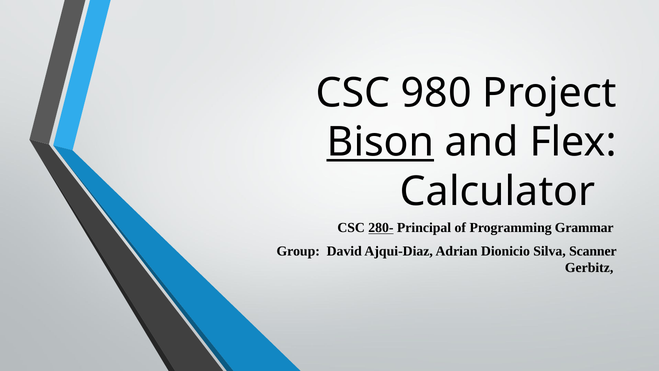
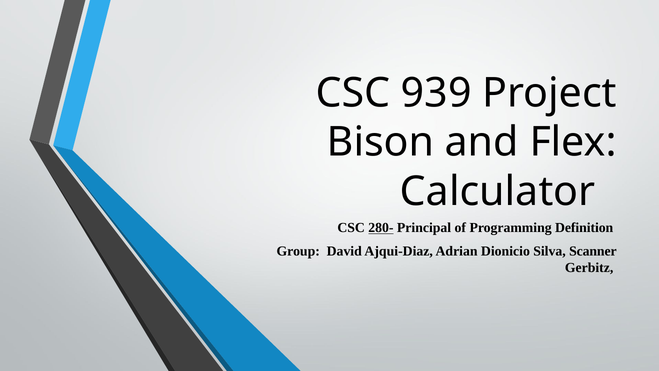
980: 980 -> 939
Bison underline: present -> none
Grammar: Grammar -> Definition
